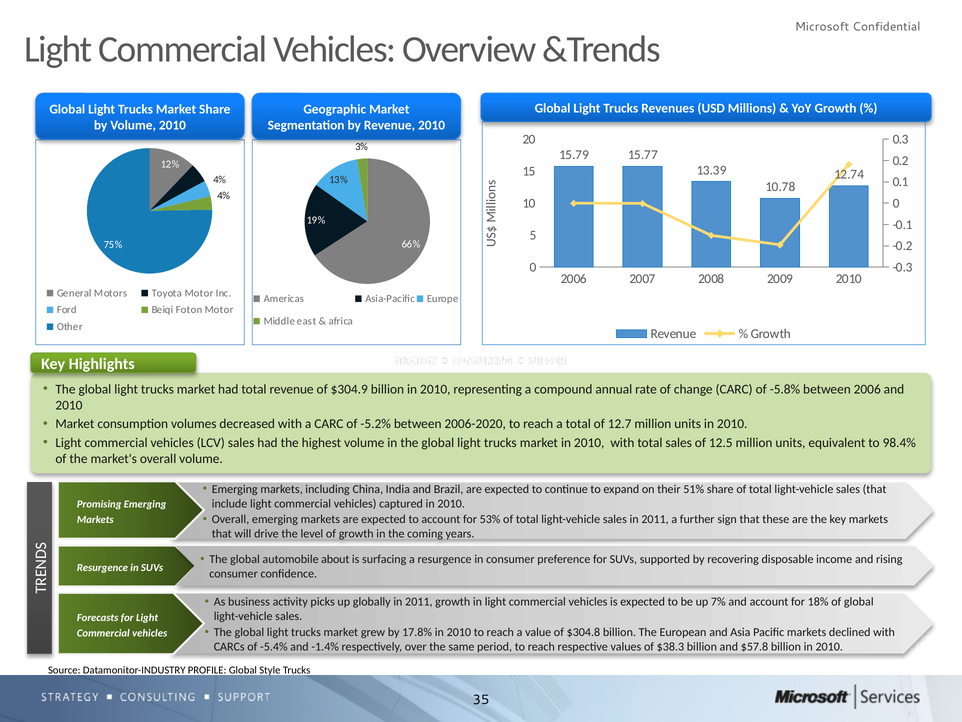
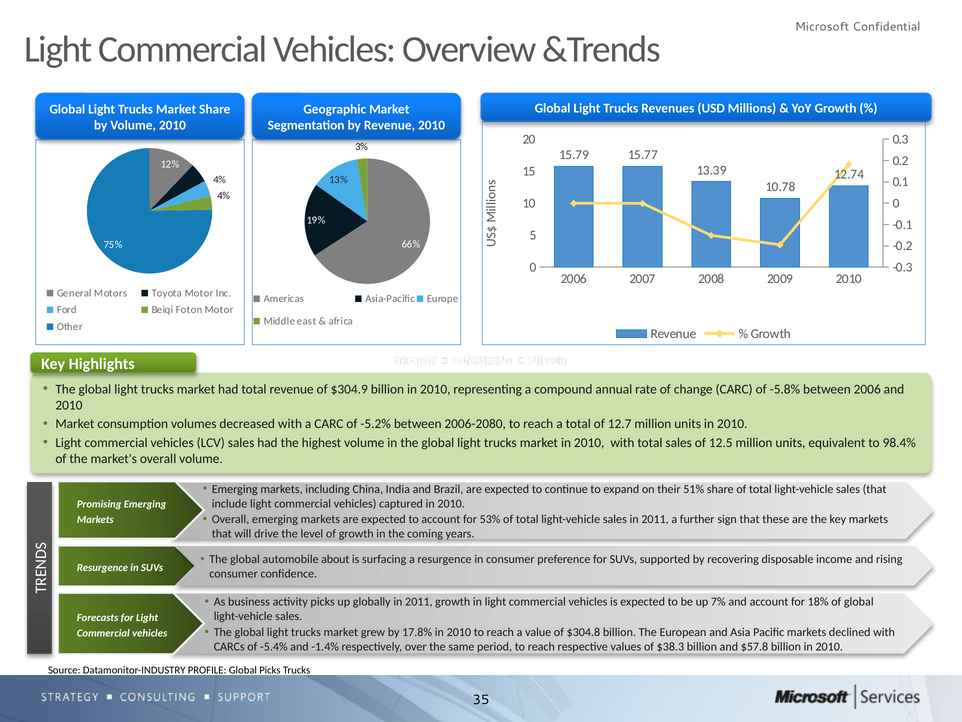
2006-2020: 2006-2020 -> 2006-2080
Global Style: Style -> Picks
